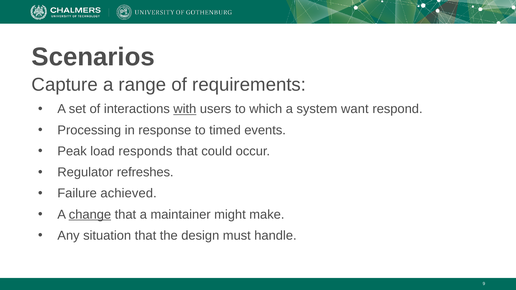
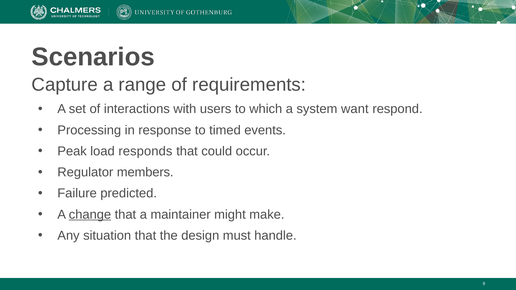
with underline: present -> none
refreshes: refreshes -> members
achieved: achieved -> predicted
